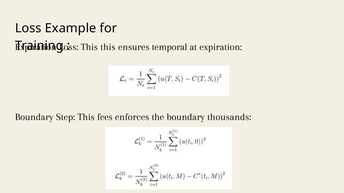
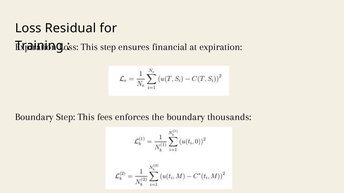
Example: Example -> Residual
This this: this -> step
temporal: temporal -> financial
